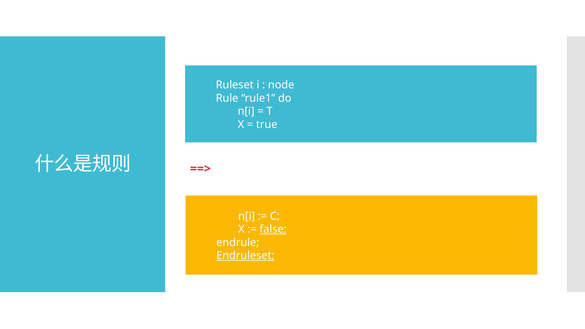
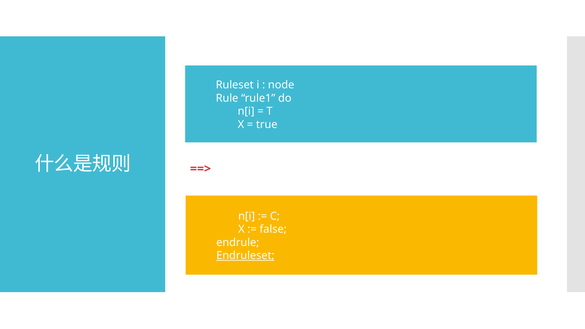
false underline: present -> none
